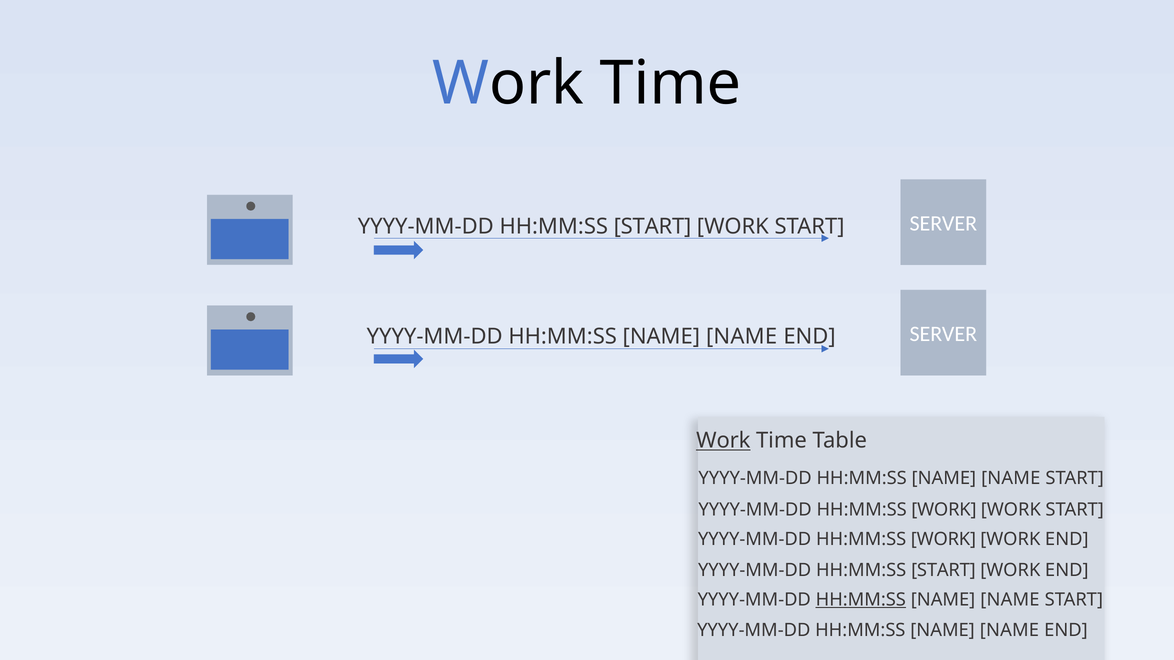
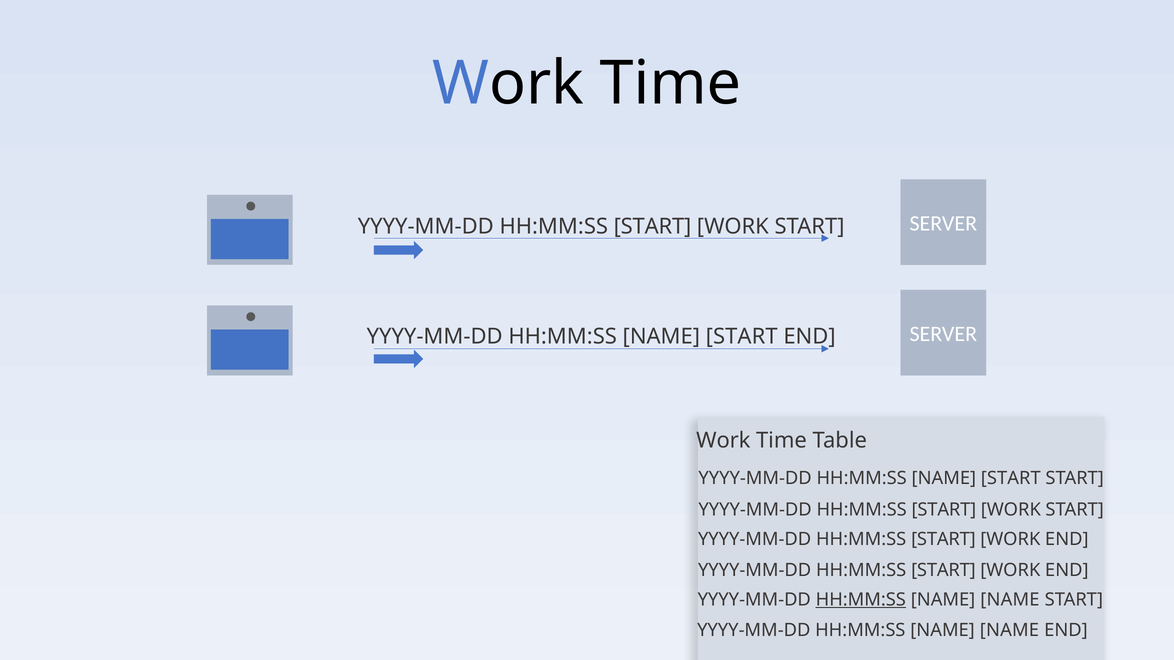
NAME at (742, 336): NAME -> START
Work at (723, 441) underline: present -> none
NAME at (1011, 479): NAME -> START
WORK at (944, 510): WORK -> START
WORK at (943, 539): WORK -> START
